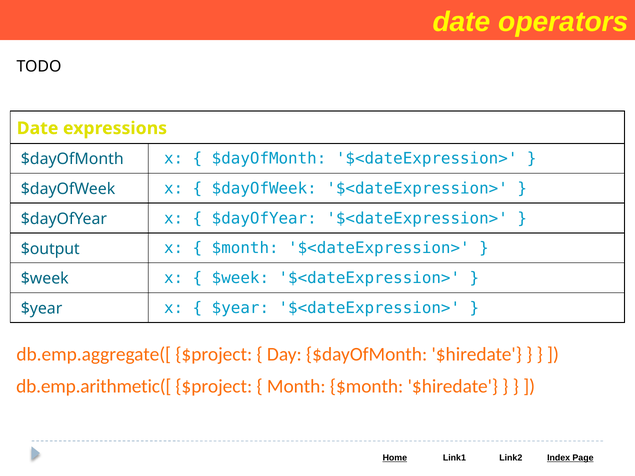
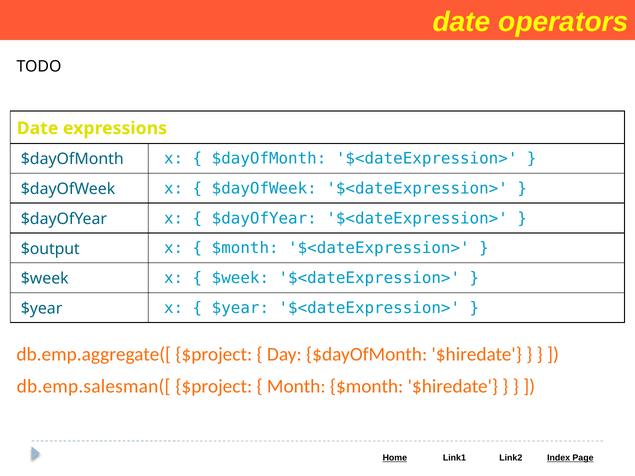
db.emp.arithmetic([: db.emp.arithmetic([ -> db.emp.salesman([
